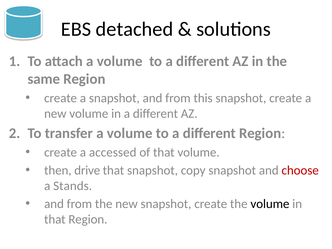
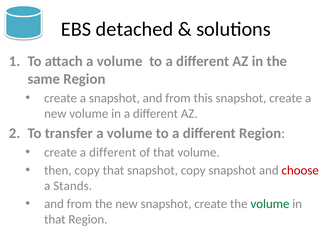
create a accessed: accessed -> different
then drive: drive -> copy
volume at (270, 204) colour: black -> green
